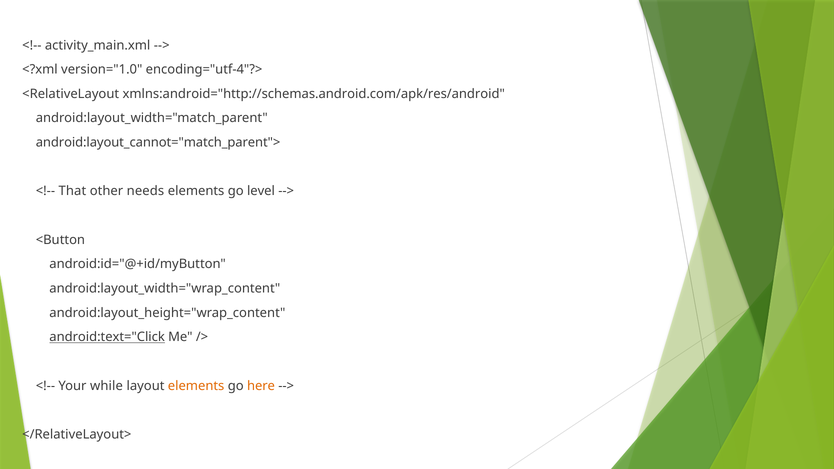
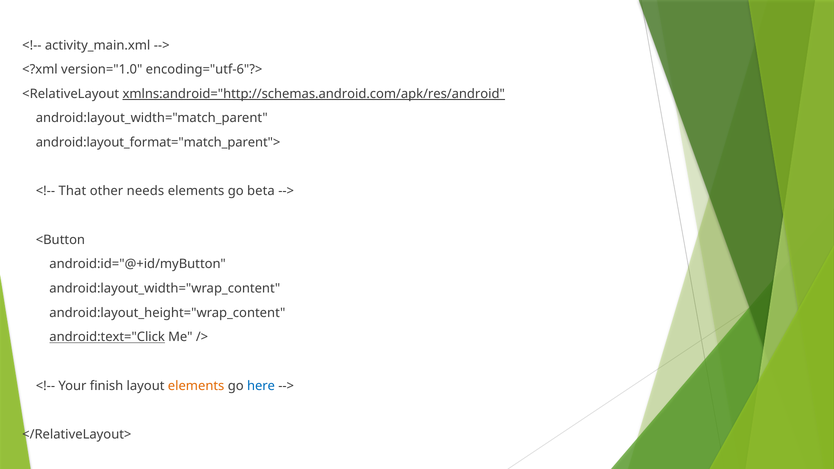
encoding="utf-4"?>: encoding="utf-4"?> -> encoding="utf-6"?>
xmlns:android="http://schemas.android.com/apk/res/android underline: none -> present
android:layout_cannot="match_parent">: android:layout_cannot="match_parent"> -> android:layout_format="match_parent">
level: level -> beta
while: while -> finish
here colour: orange -> blue
